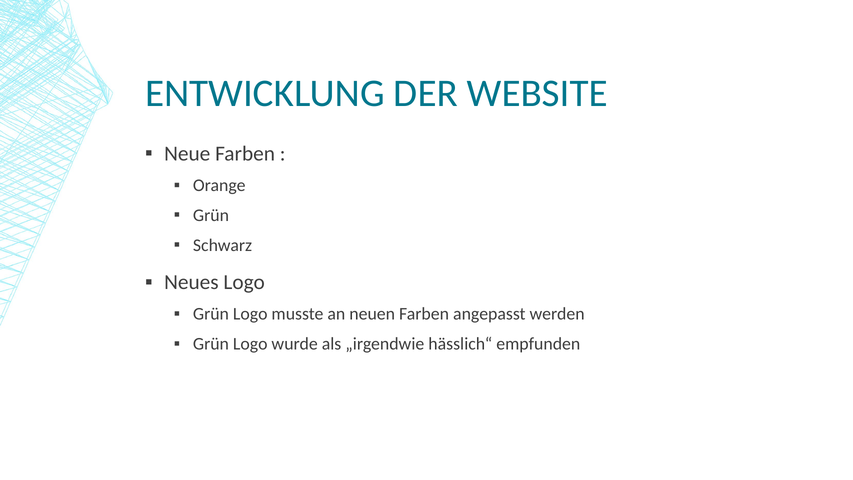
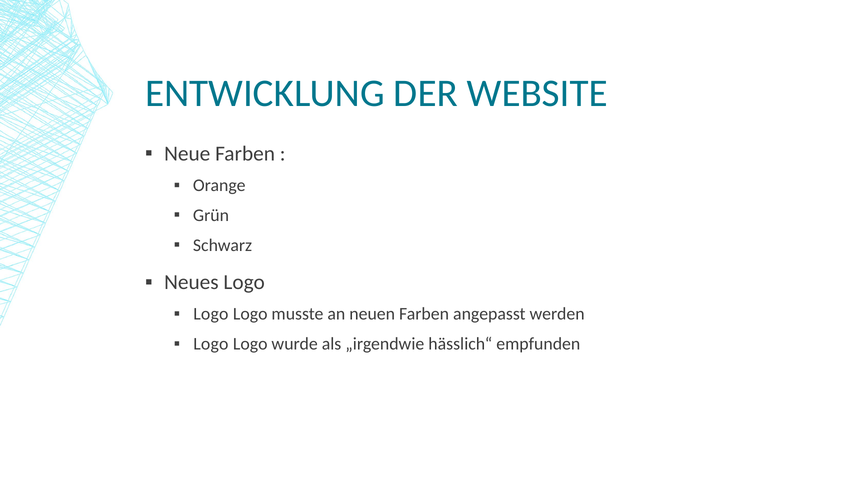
Grün at (211, 314): Grün -> Logo
Grün at (211, 344): Grün -> Logo
